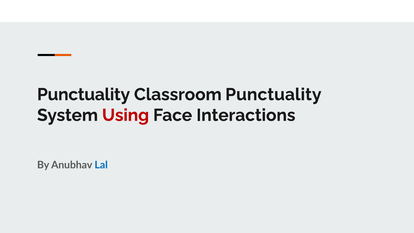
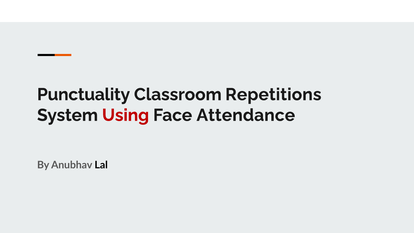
Classroom Punctuality: Punctuality -> Repetitions
Interactions: Interactions -> Attendance
Lal colour: blue -> black
